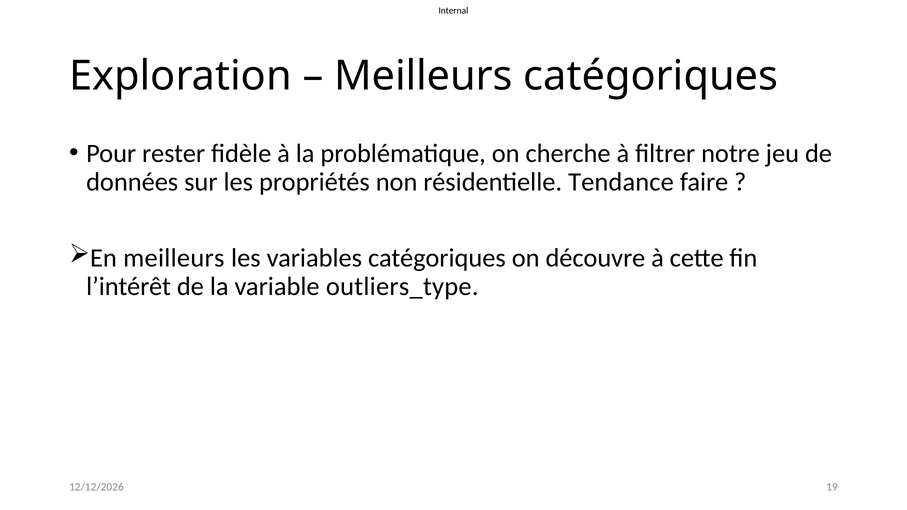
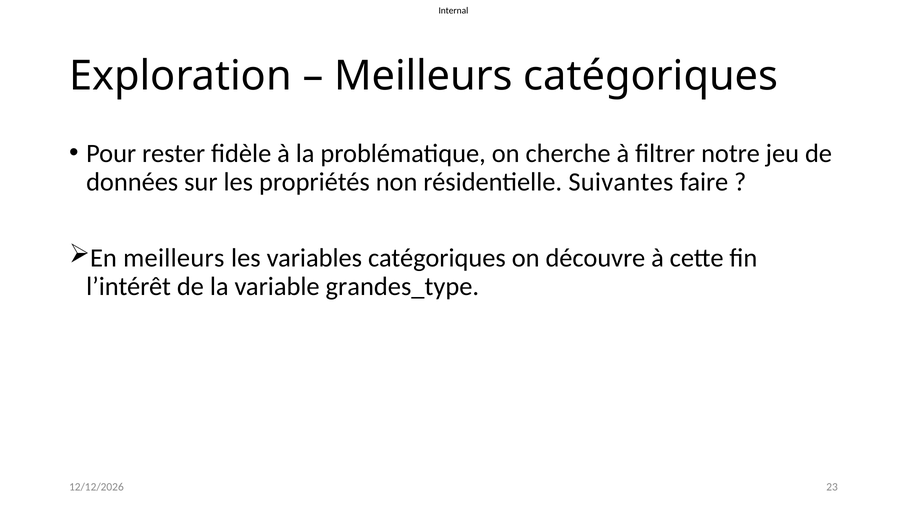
Tendance: Tendance -> Suivantes
outliers_type: outliers_type -> grandes_type
19: 19 -> 23
